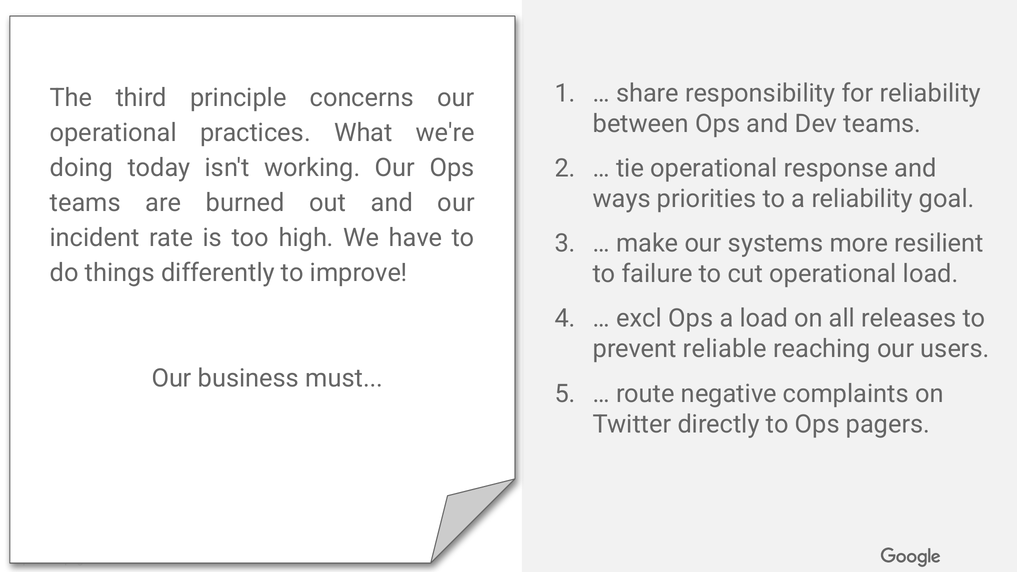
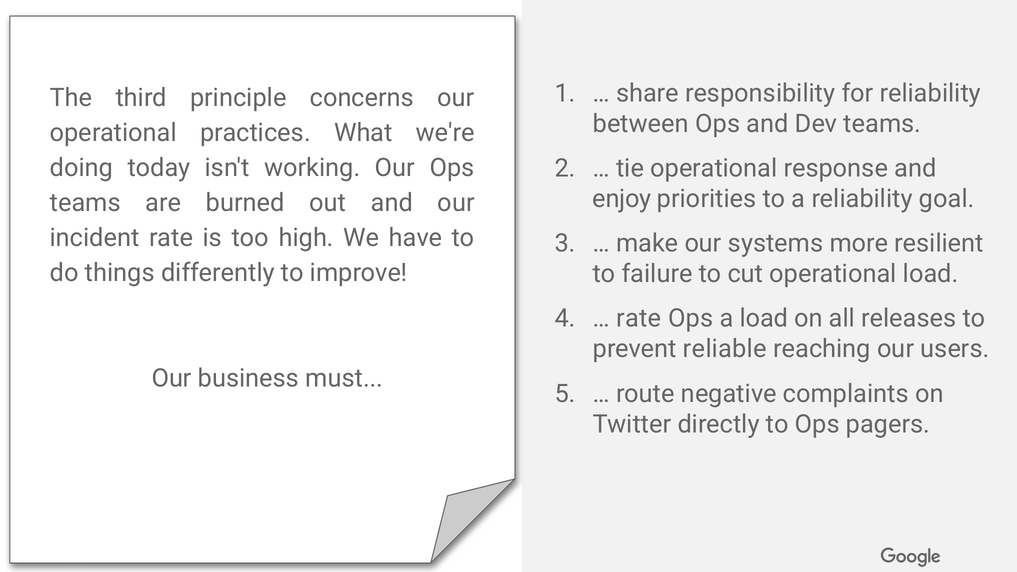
ways: ways -> enjoy
excl at (639, 319): excl -> rate
